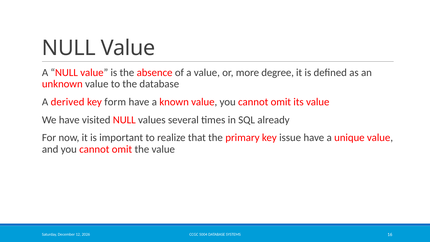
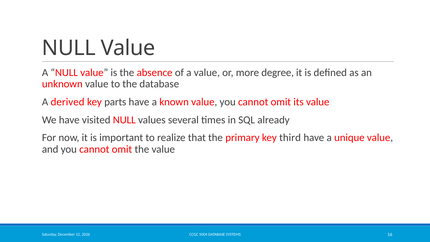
form: form -> parts
issue: issue -> third
